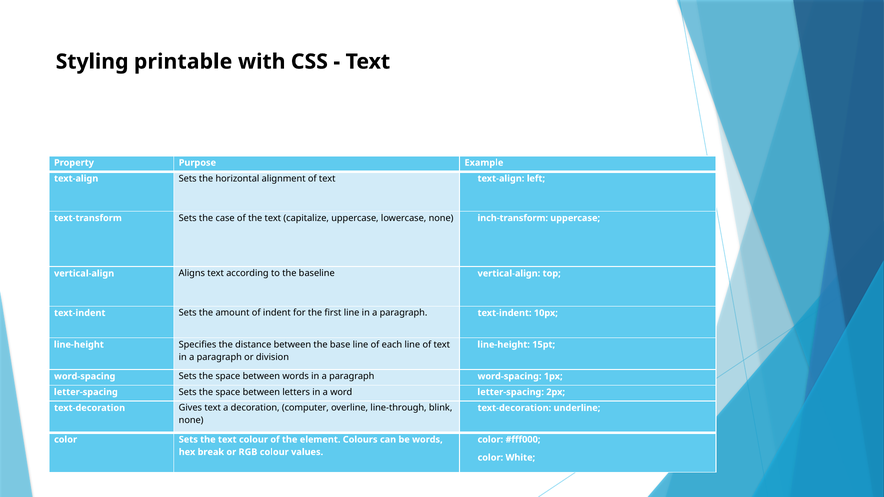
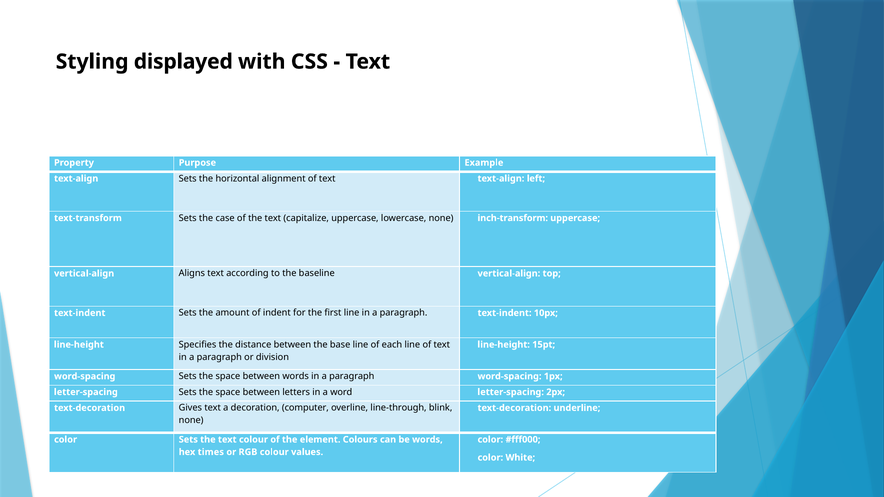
printable: printable -> displayed
break: break -> times
